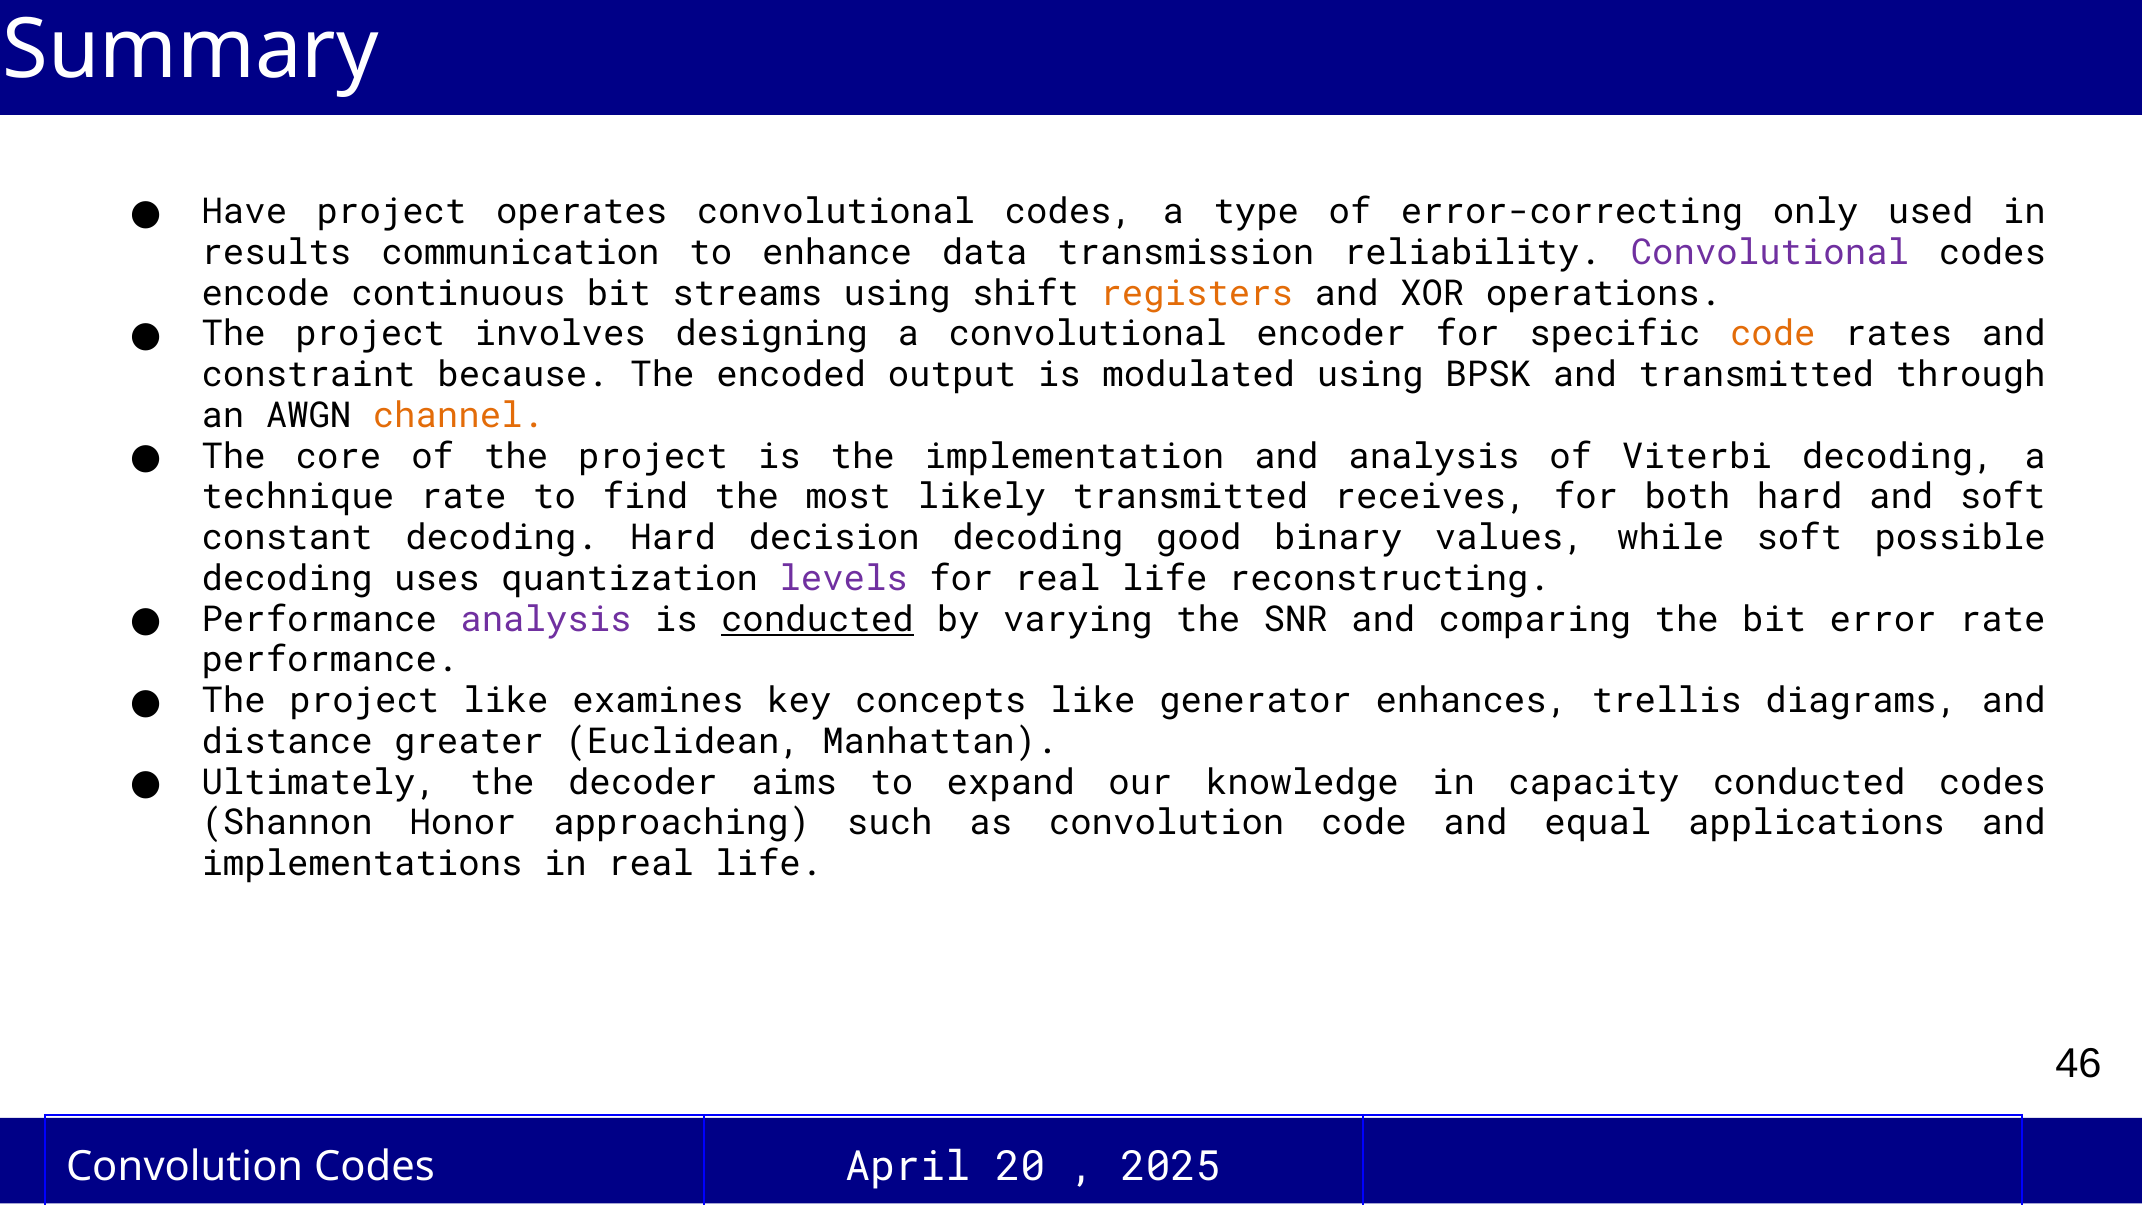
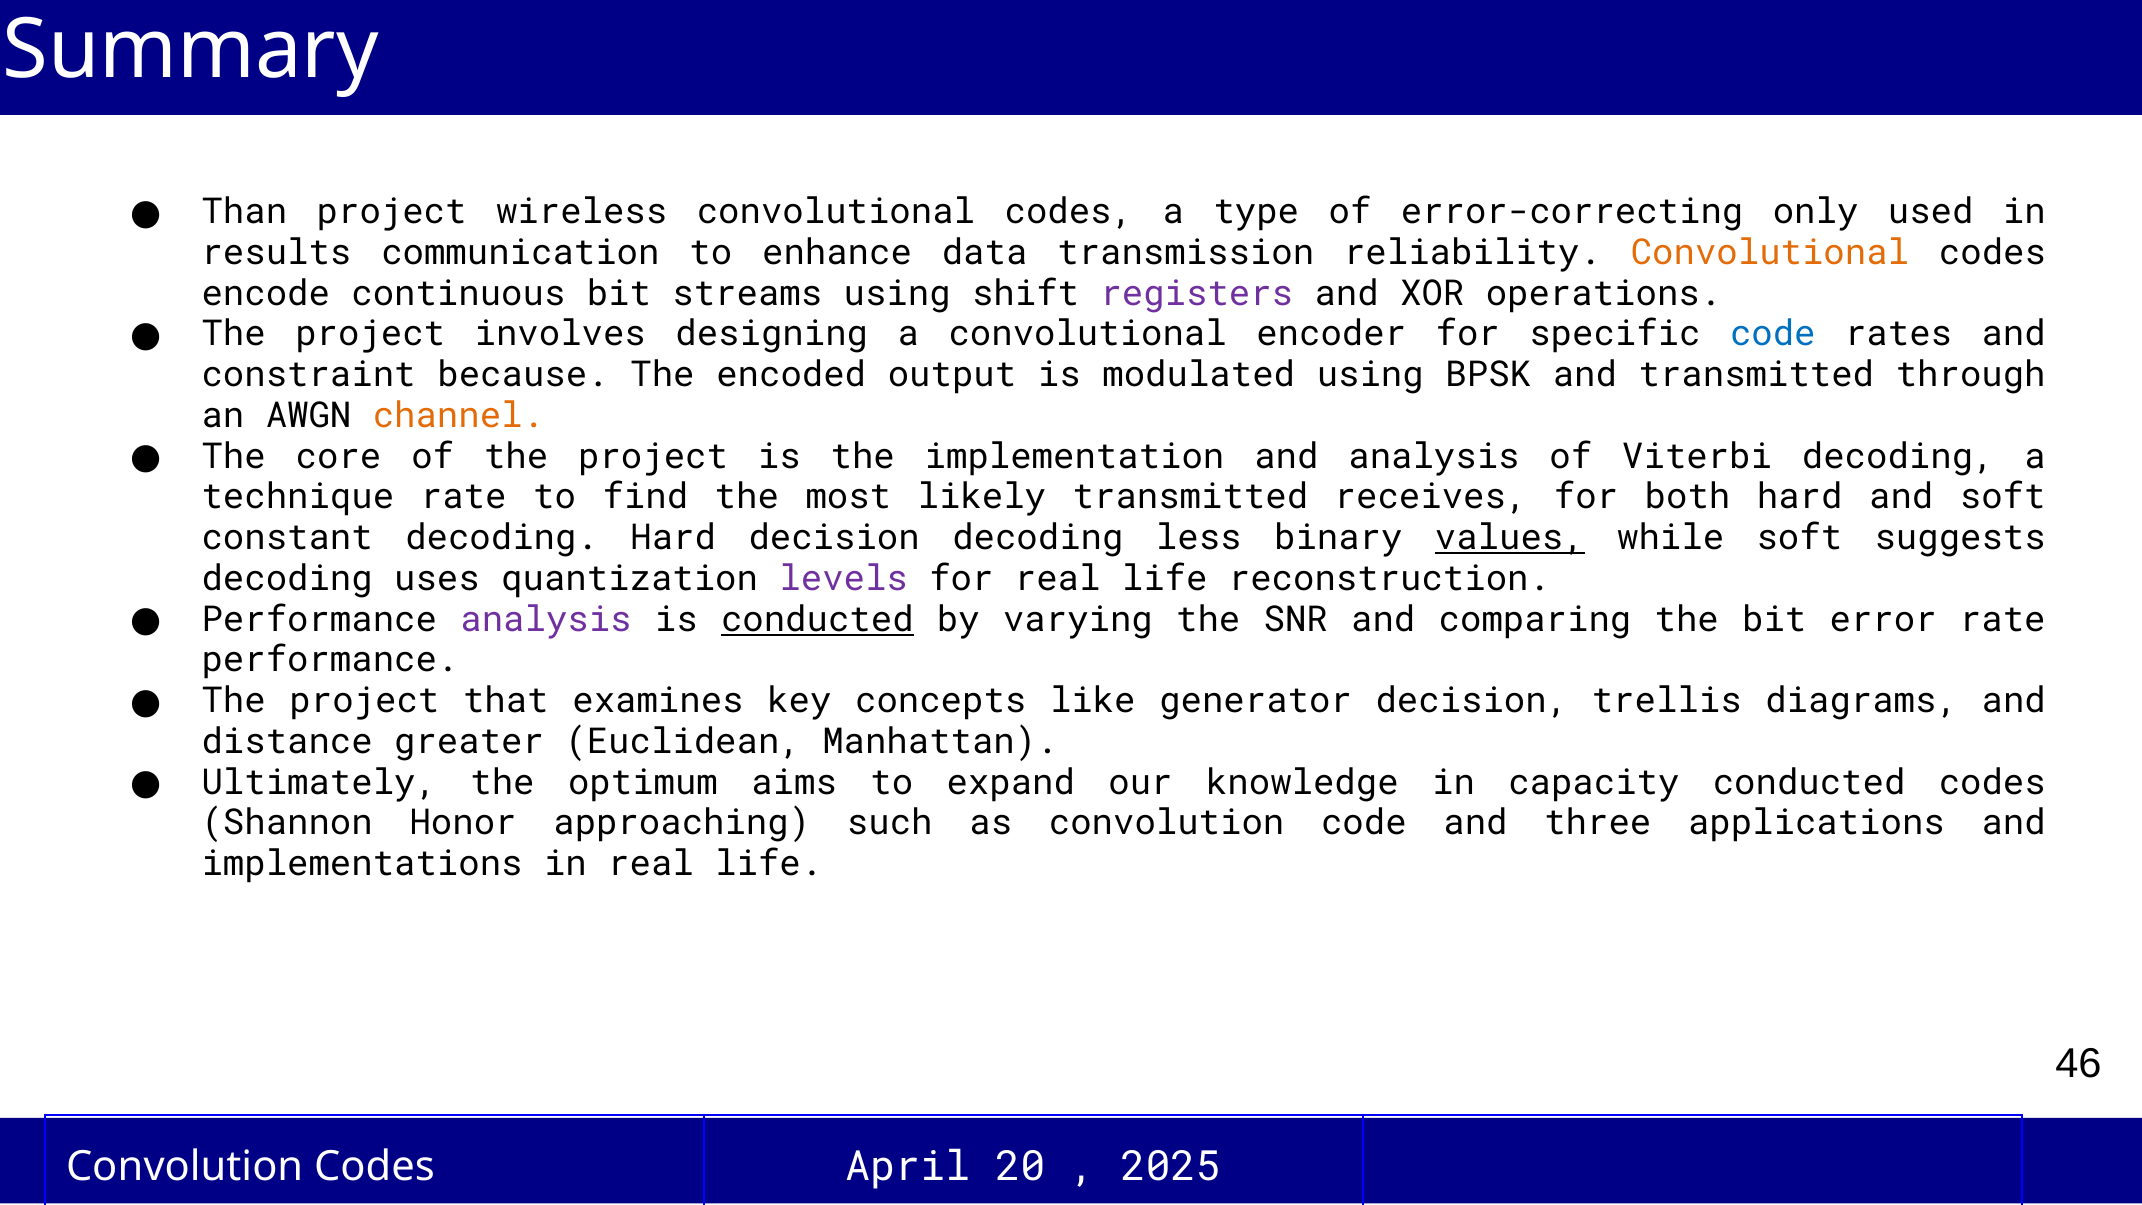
Have: Have -> Than
operates: operates -> wireless
Convolutional at (1770, 253) colour: purple -> orange
registers colour: orange -> purple
code at (1773, 334) colour: orange -> blue
good: good -> less
values underline: none -> present
possible: possible -> suggests
reconstructing: reconstructing -> reconstruction
project like: like -> that
generator enhances: enhances -> decision
decoder: decoder -> optimum
equal: equal -> three
